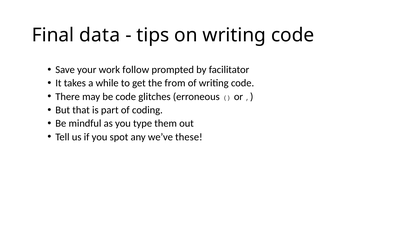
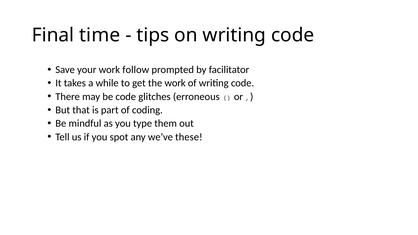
data: data -> time
the from: from -> work
